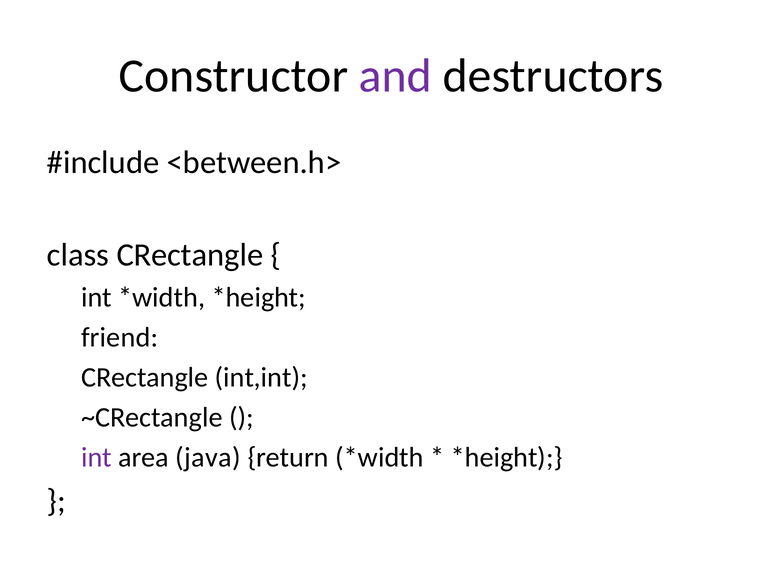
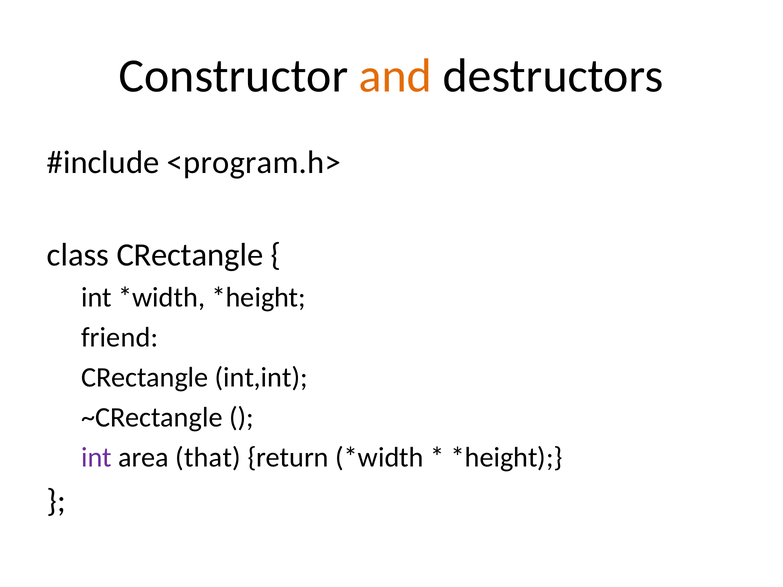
and colour: purple -> orange
<between.h>: <between.h> -> <program.h>
java: java -> that
